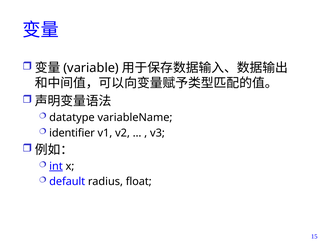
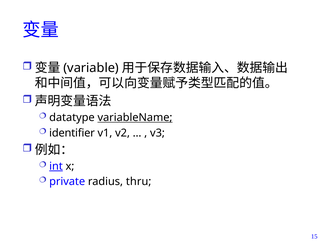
variableName underline: none -> present
default: default -> private
float: float -> thru
